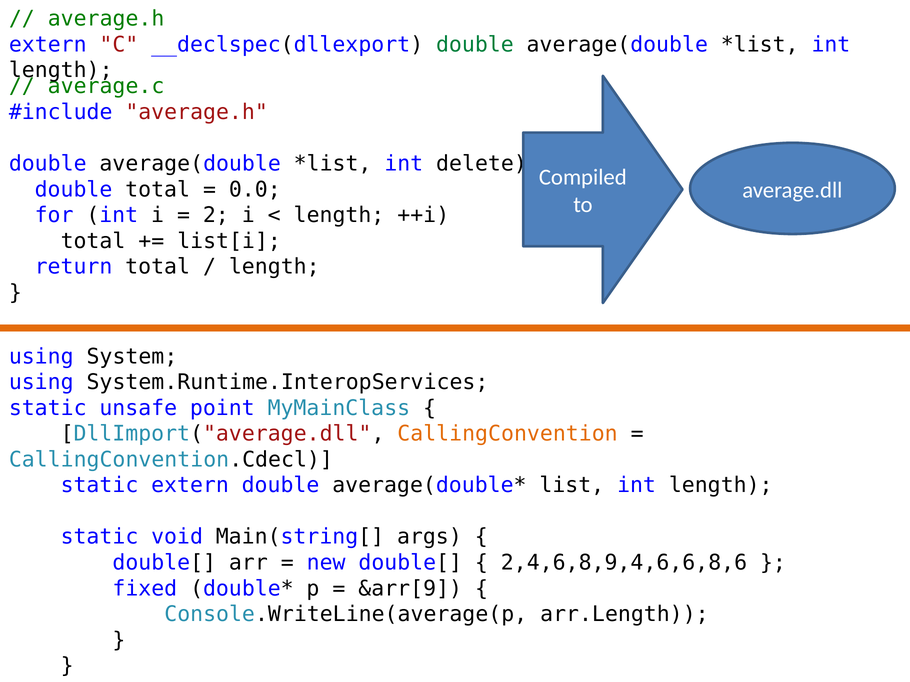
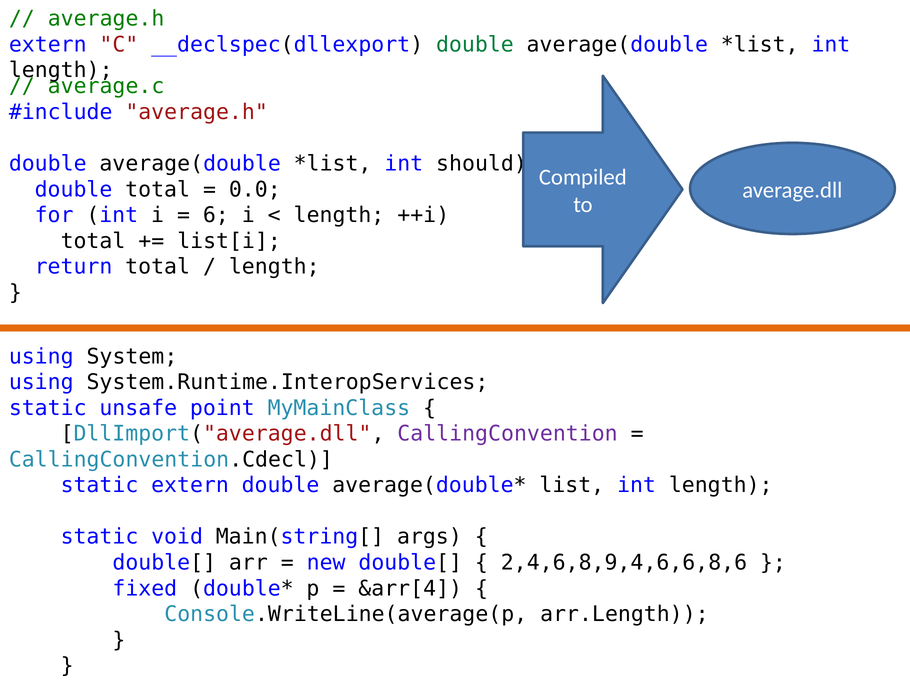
delete: delete -> should
2: 2 -> 6
CallingConvention colour: orange -> purple
&arr[9: &arr[9 -> &arr[4
